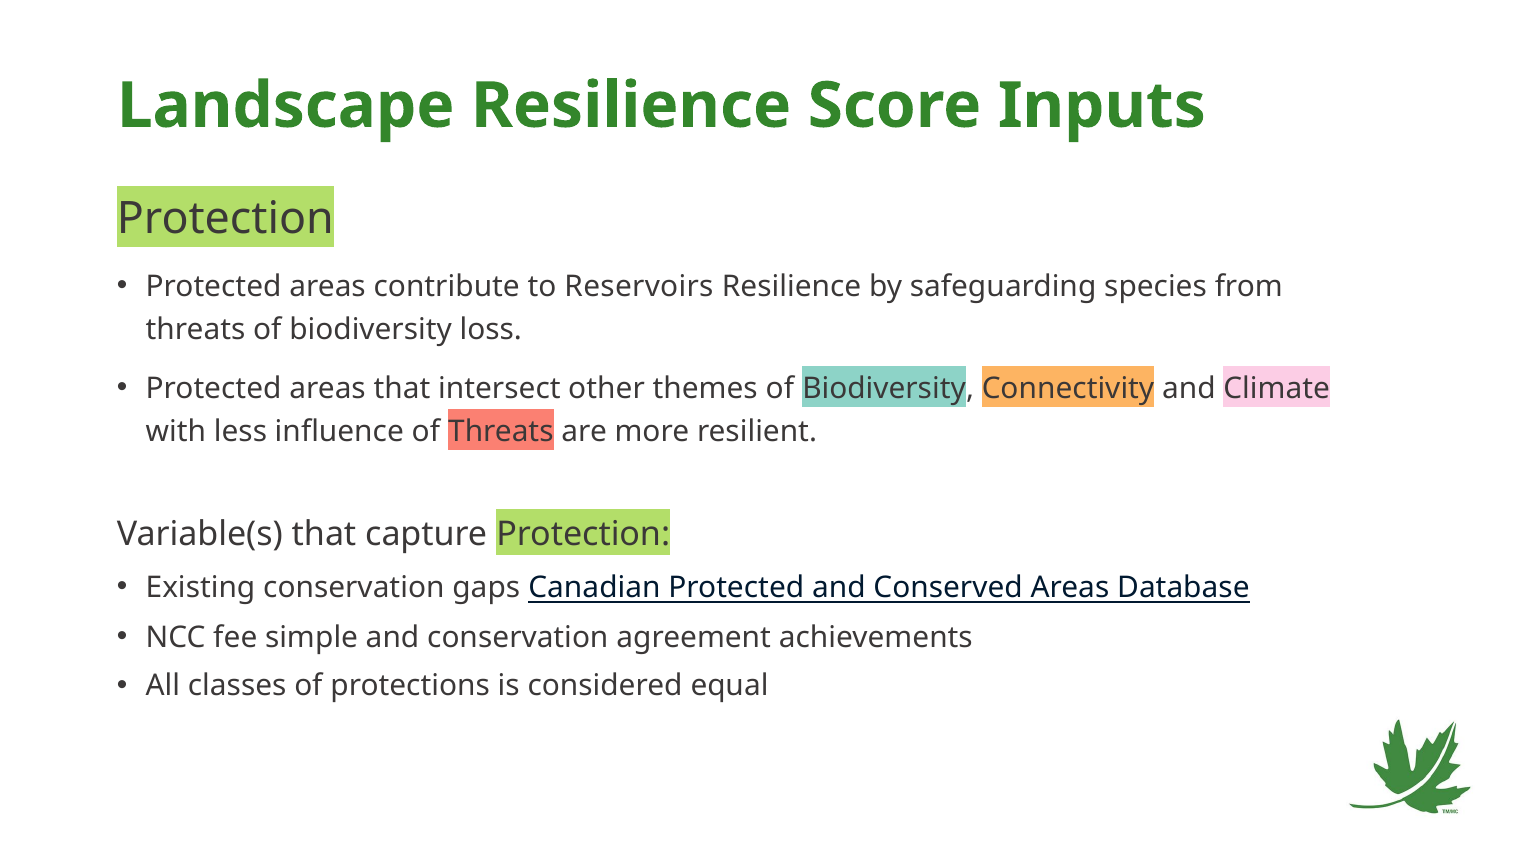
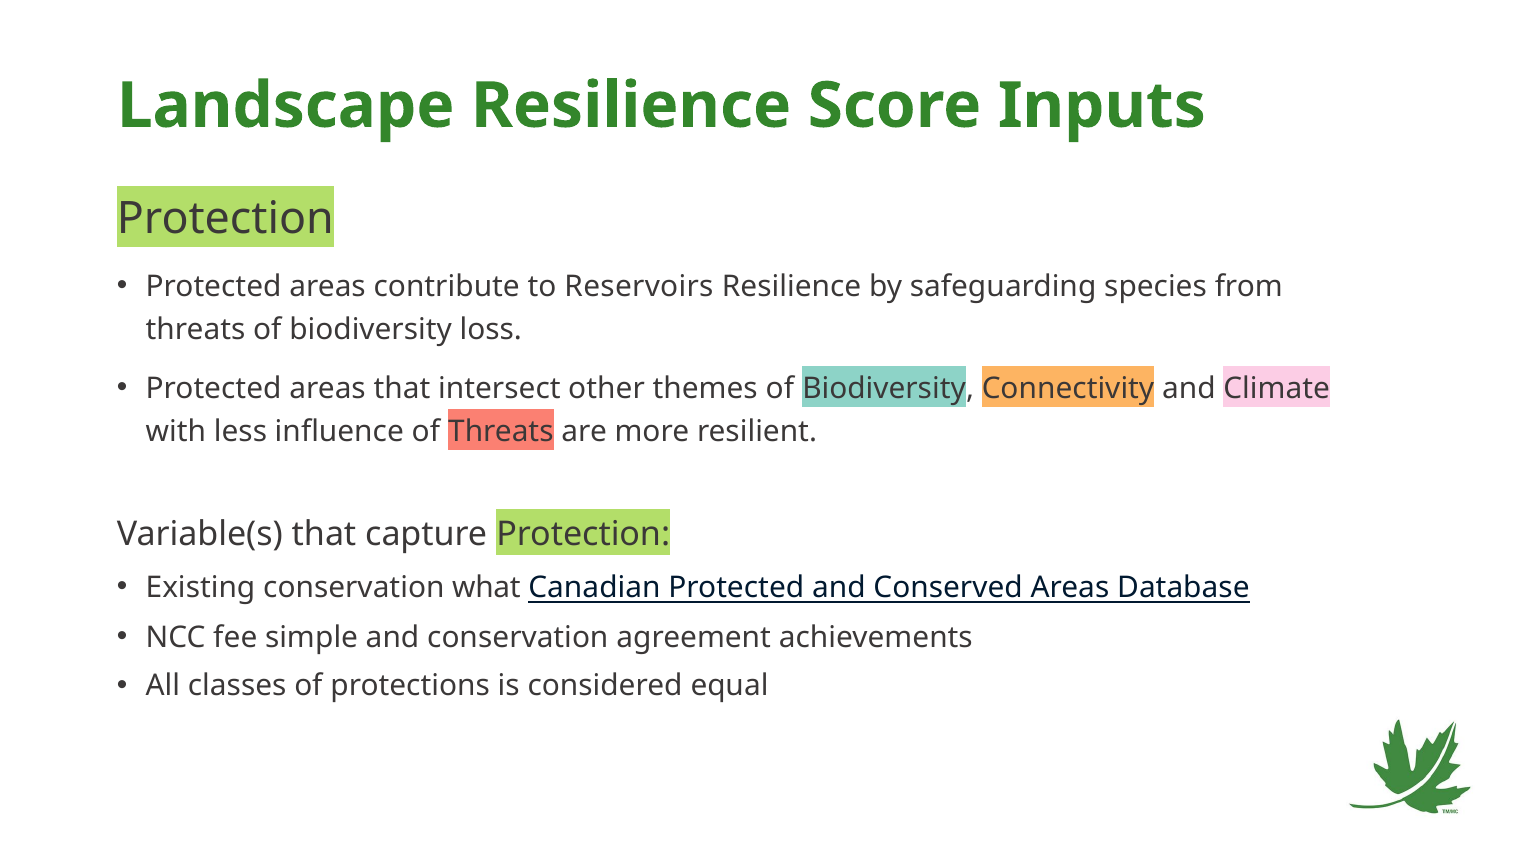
gaps: gaps -> what
